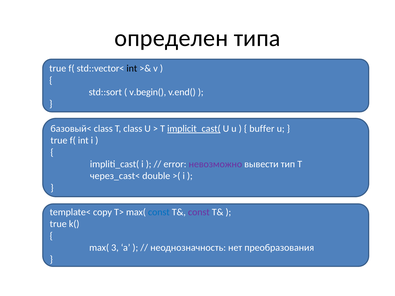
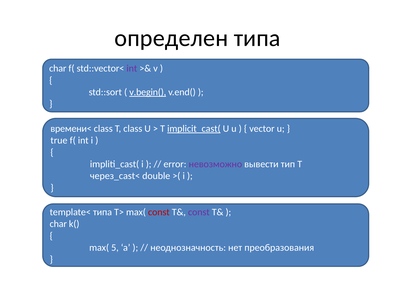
true at (58, 68): true -> char
int at (132, 68) colour: black -> purple
v.begin( underline: none -> present
базовый<: базовый< -> времени<
buffer: buffer -> vector
template< copy: copy -> типа
const at (159, 212) colour: blue -> red
true at (58, 224): true -> char
3: 3 -> 5
